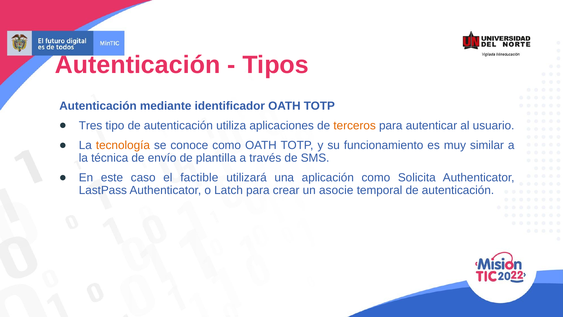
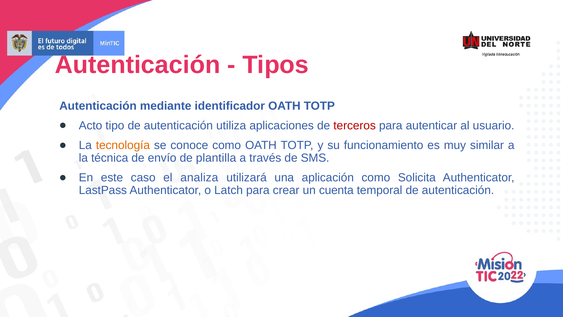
Tres: Tres -> Acto
terceros colour: orange -> red
factible: factible -> analiza
asocie: asocie -> cuenta
